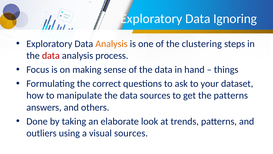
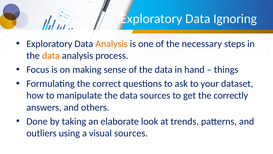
clustering: clustering -> necessary
data at (51, 56) colour: red -> orange
the patterns: patterns -> correctly
